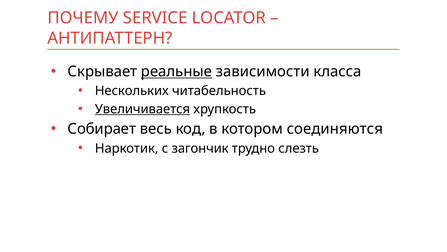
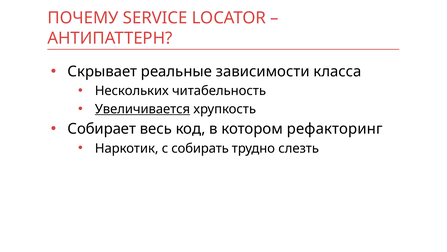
реальные underline: present -> none
соединяются: соединяются -> рефакторинг
загончик: загончик -> собирать
